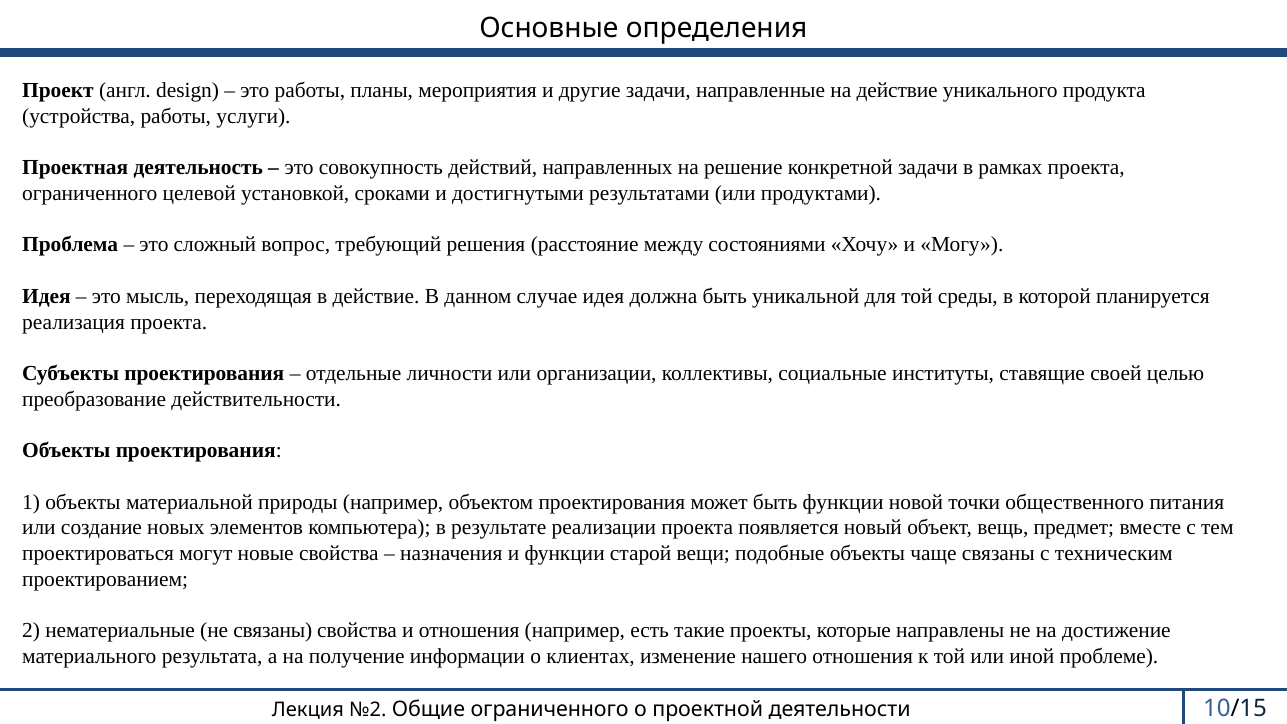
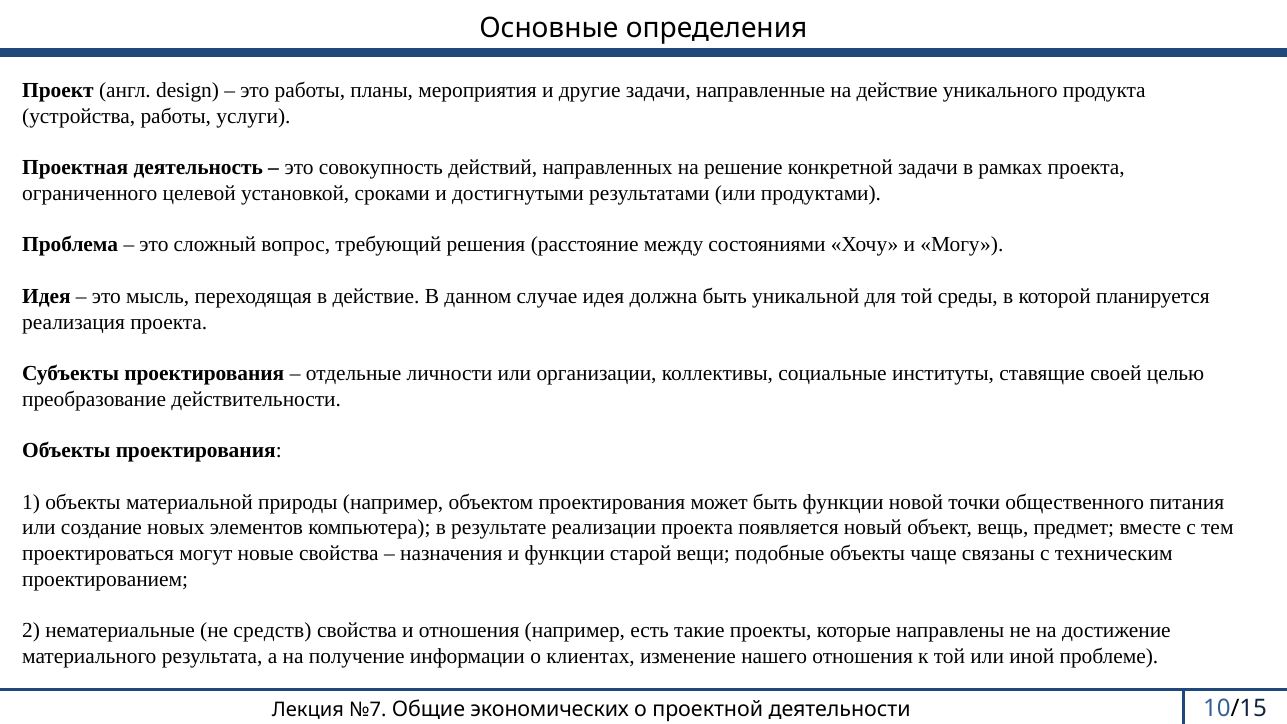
не связаны: связаны -> средств
№2: №2 -> №7
Общие ограниченного: ограниченного -> экономических
